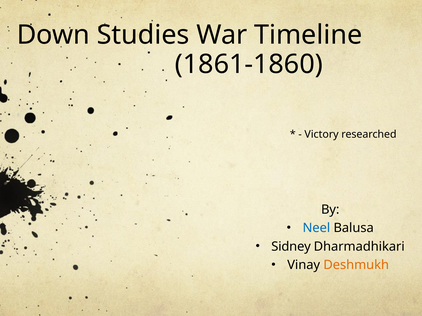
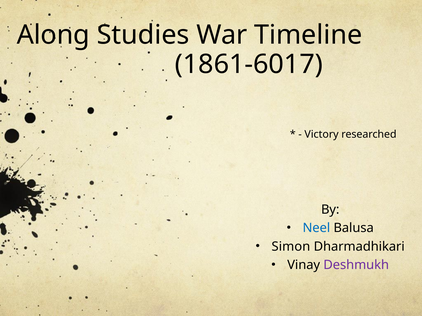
Down: Down -> Along
1861-1860: 1861-1860 -> 1861-6017
Sidney: Sidney -> Simon
Deshmukh colour: orange -> purple
